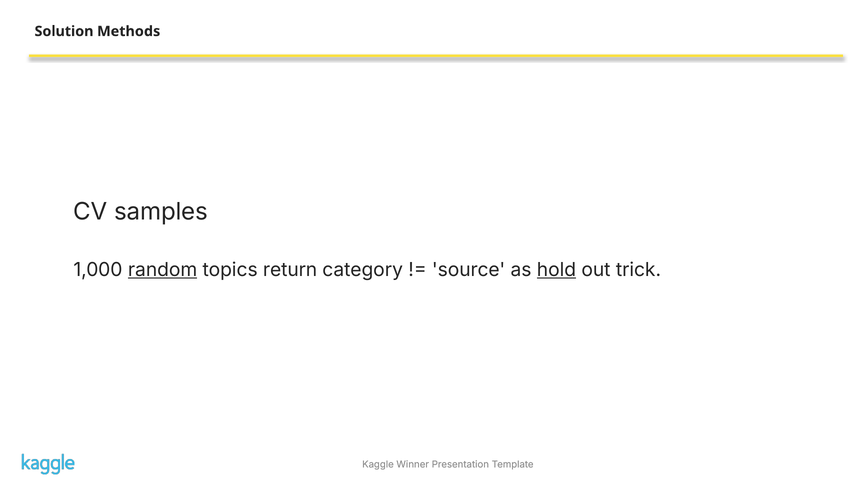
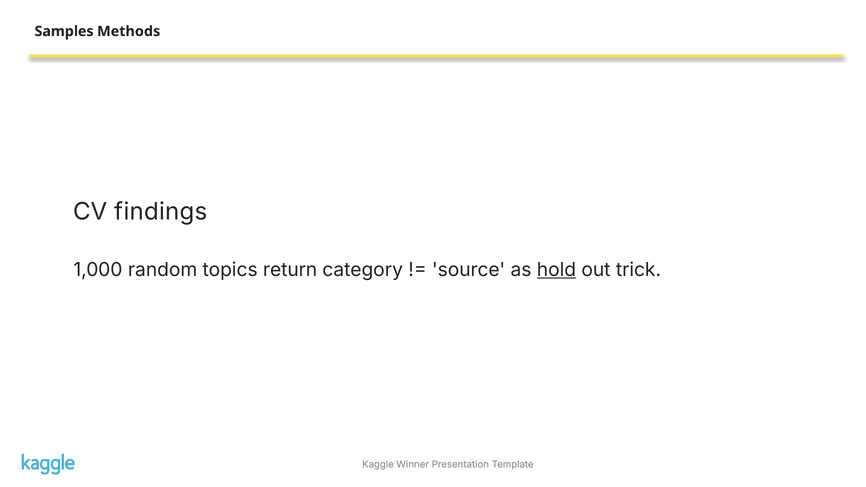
Solution: Solution -> Samples
samples: samples -> findings
random underline: present -> none
